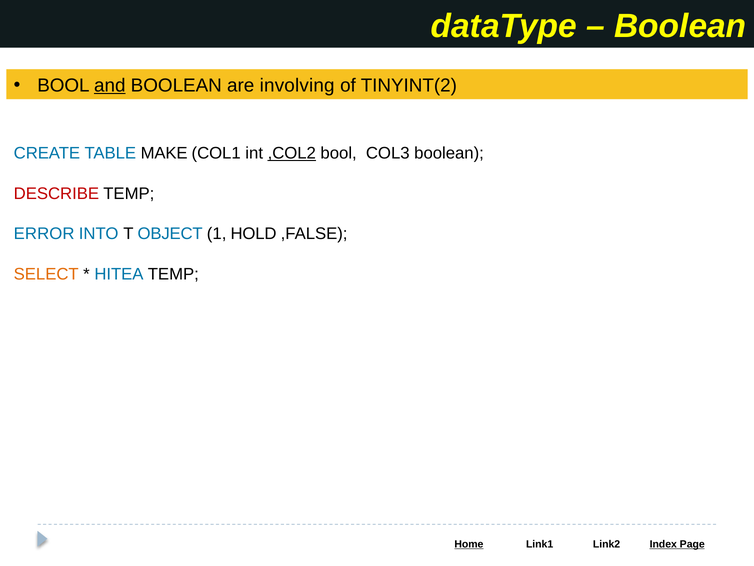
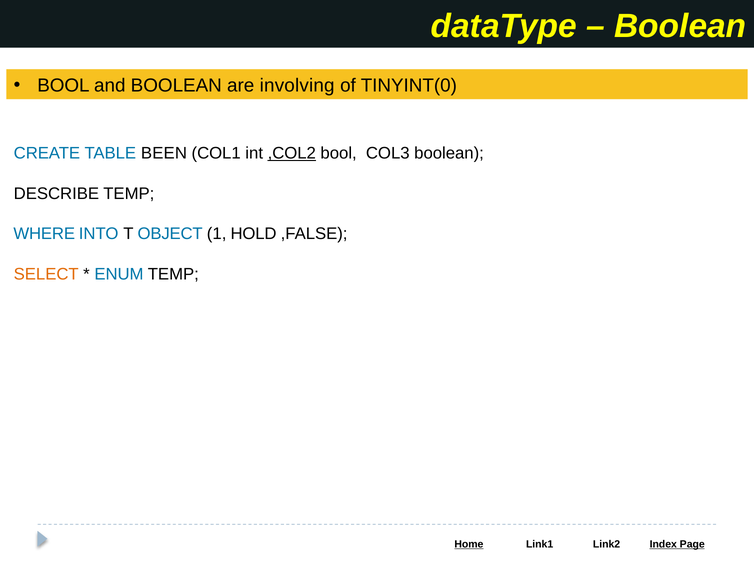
and underline: present -> none
TINYINT(2: TINYINT(2 -> TINYINT(0
MAKE: MAKE -> BEEN
DESCRIBE colour: red -> black
ERROR: ERROR -> WHERE
HITEA: HITEA -> ENUM
